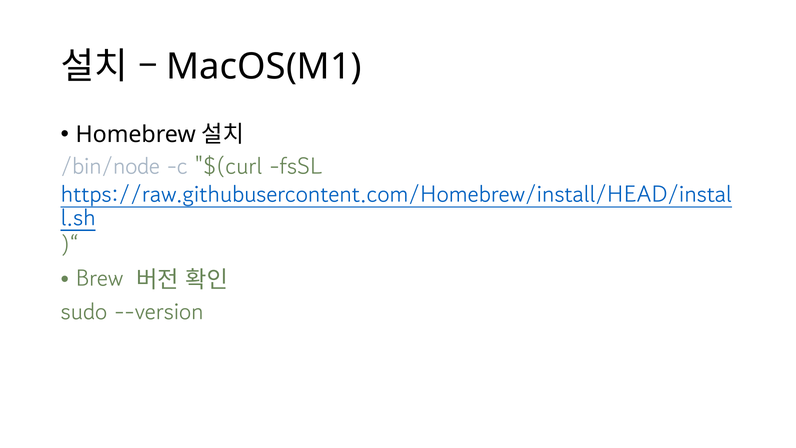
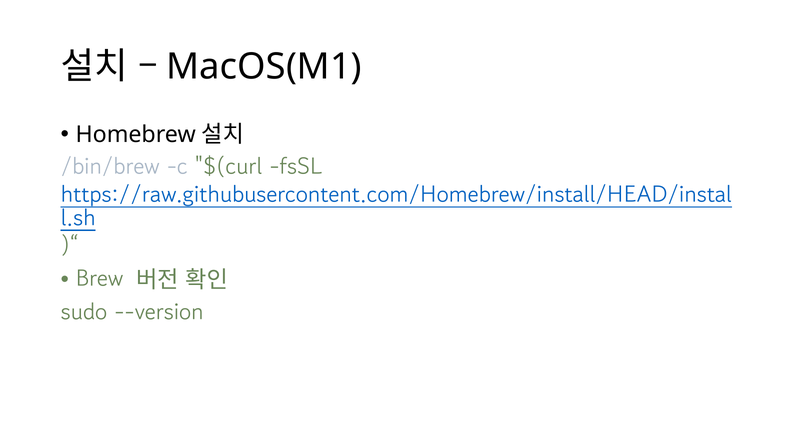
/bin/node: /bin/node -> /bin/brew
